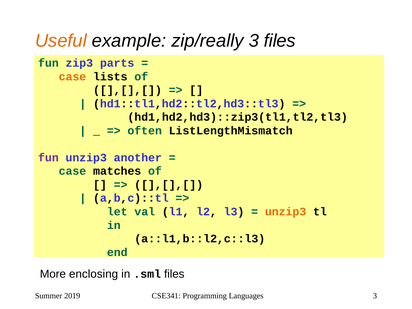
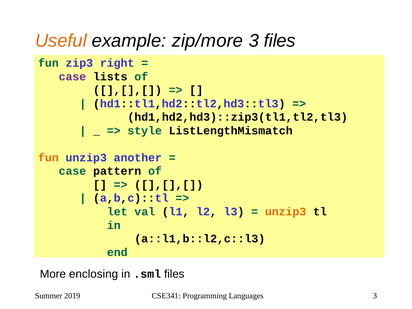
zip/really: zip/really -> zip/more
parts: parts -> right
case at (72, 77) colour: orange -> purple
often: often -> style
fun at (48, 158) colour: purple -> orange
matches: matches -> pattern
